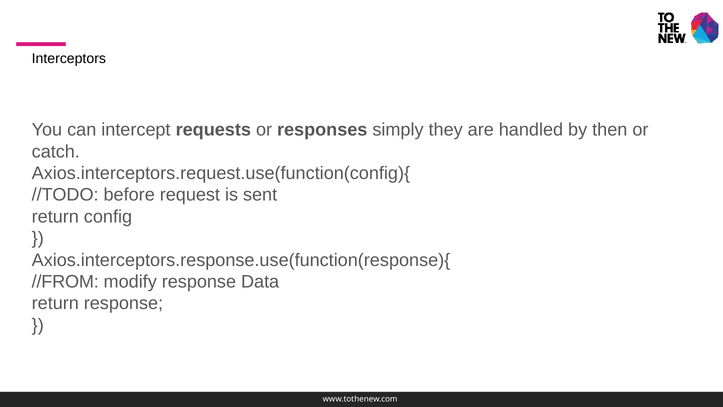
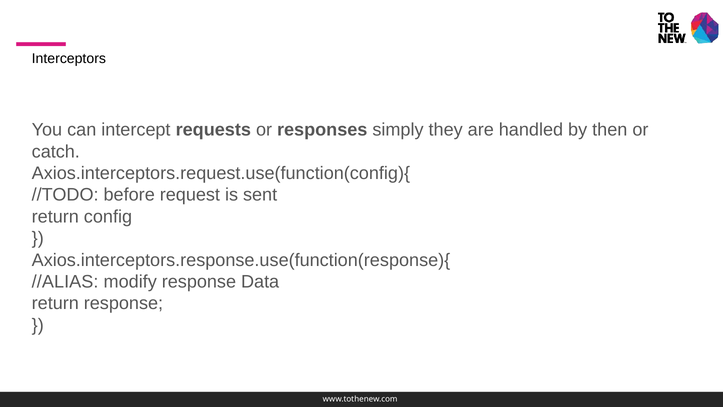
//FROM: //FROM -> //ALIAS
